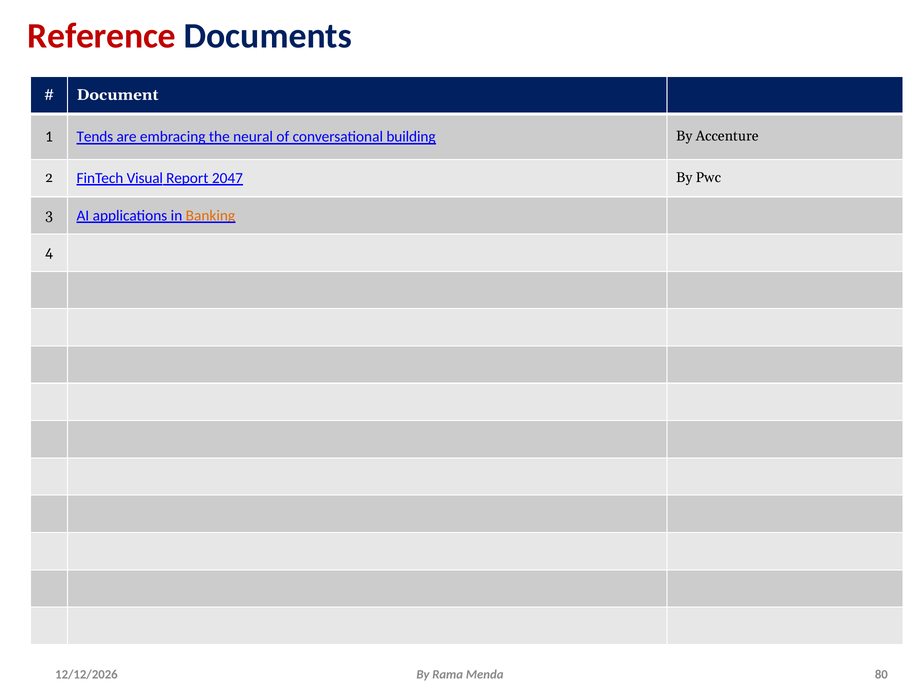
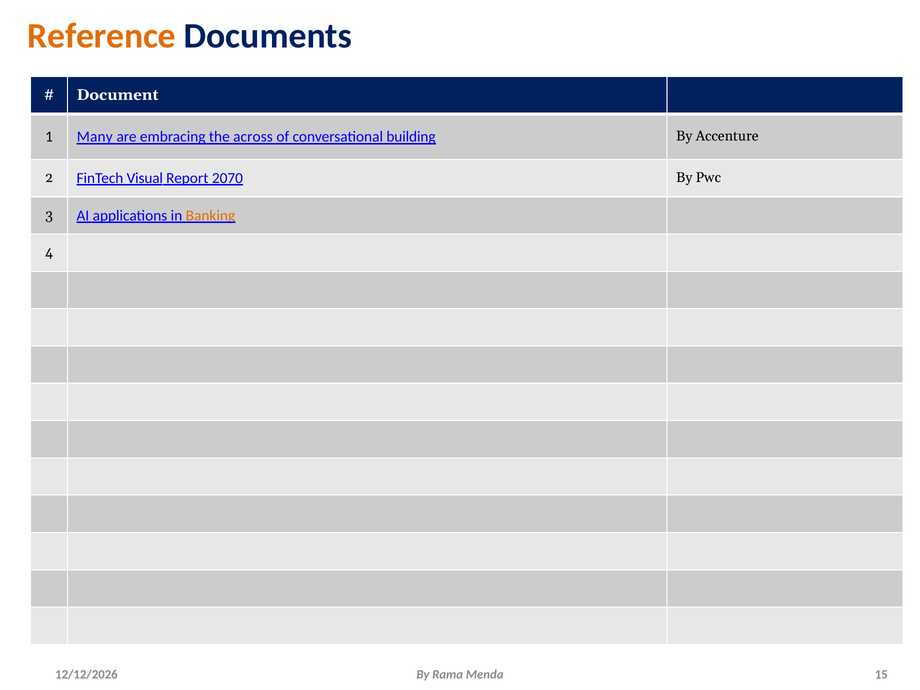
Reference colour: red -> orange
Tends: Tends -> Many
neural: neural -> across
2047: 2047 -> 2070
80: 80 -> 15
